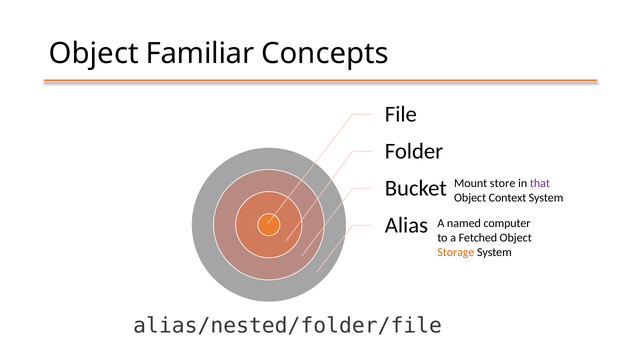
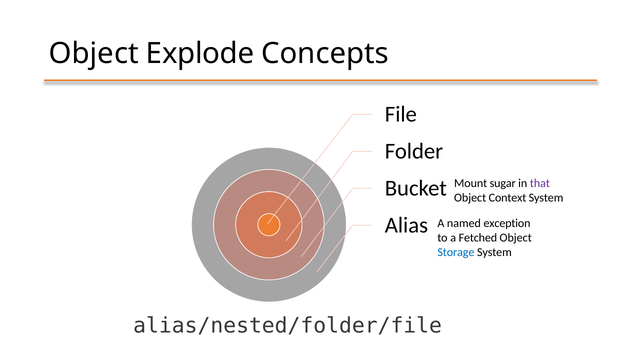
Familiar: Familiar -> Explode
store: store -> sugar
computer: computer -> exception
Storage colour: orange -> blue
